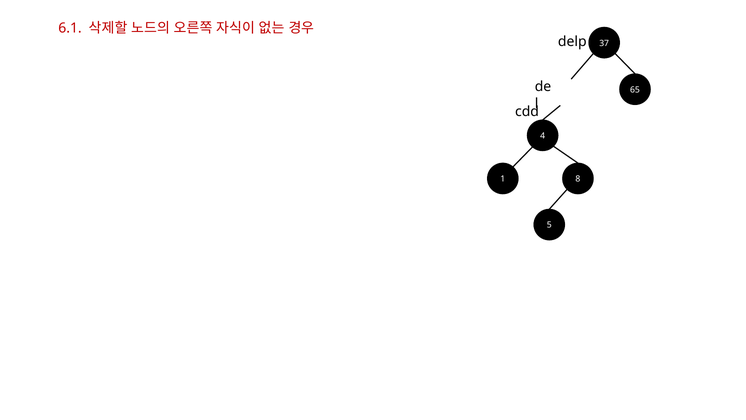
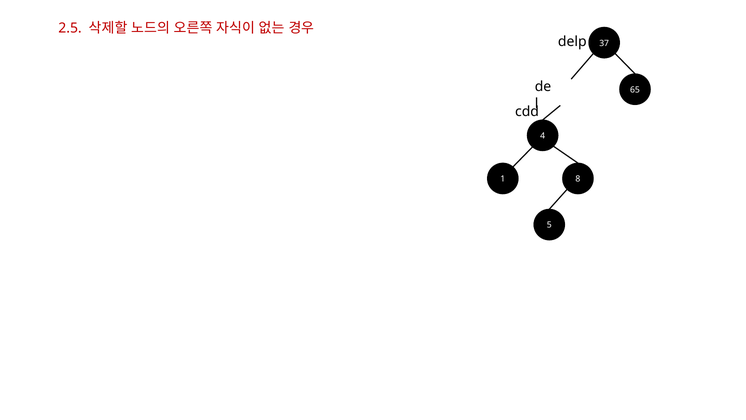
6.1: 6.1 -> 2.5
